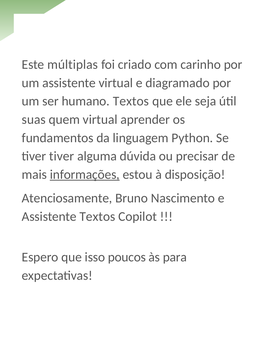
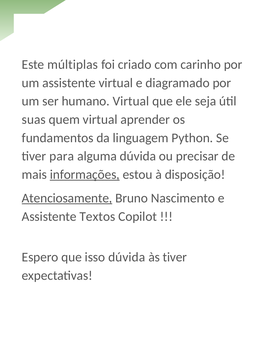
humano Textos: Textos -> Virtual
tiver tiver: tiver -> para
Atenciosamente underline: none -> present
isso poucos: poucos -> dúvida
às para: para -> tiver
